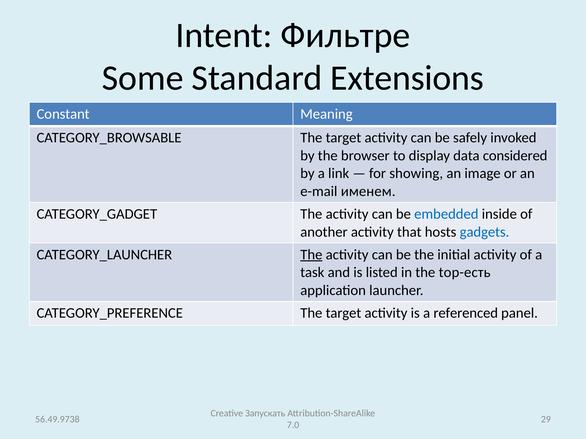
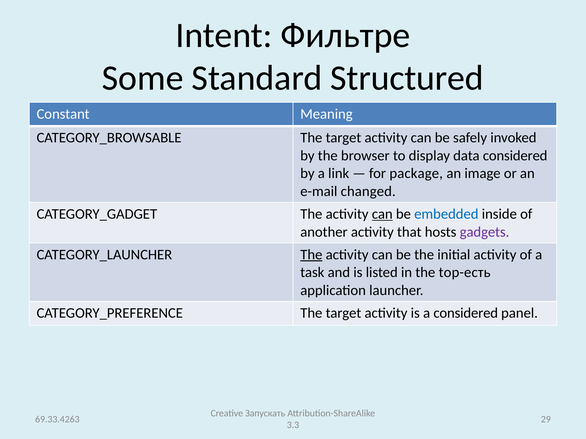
Extensions: Extensions -> Structured
showing: showing -> package
именем: именем -> changed
can at (382, 214) underline: none -> present
gadgets colour: blue -> purple
a referenced: referenced -> considered
56.49.9738: 56.49.9738 -> 69.33.4263
7.0: 7.0 -> 3.3
